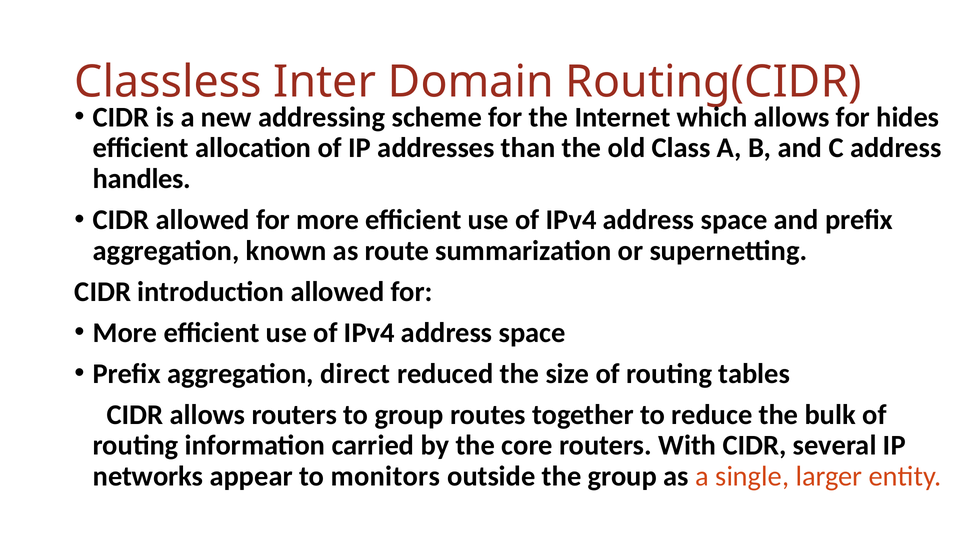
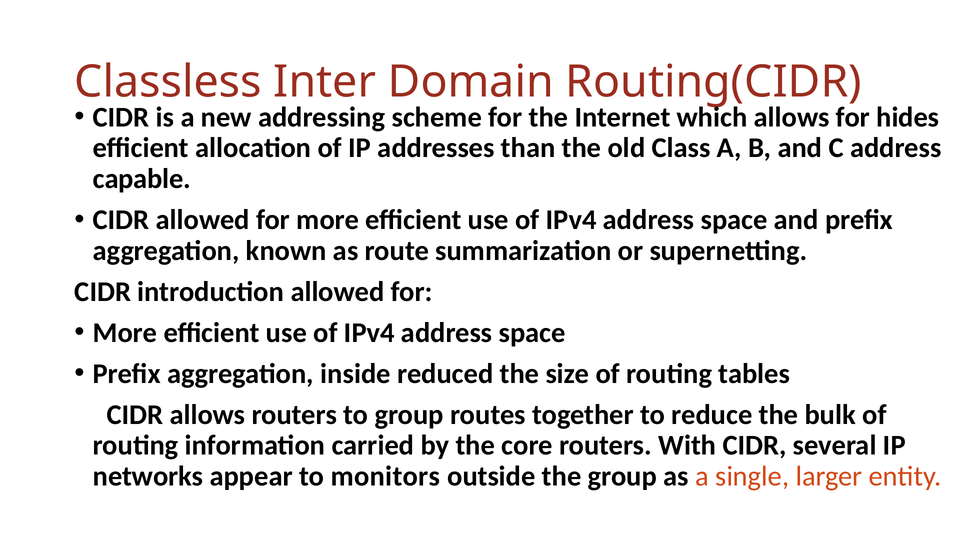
handles: handles -> capable
direct: direct -> inside
